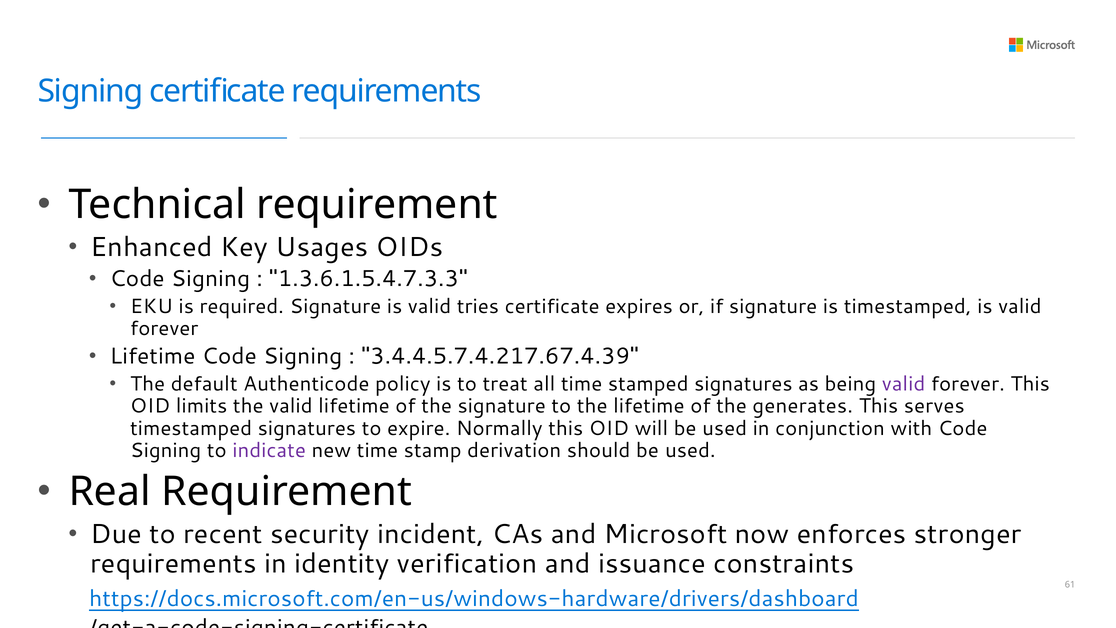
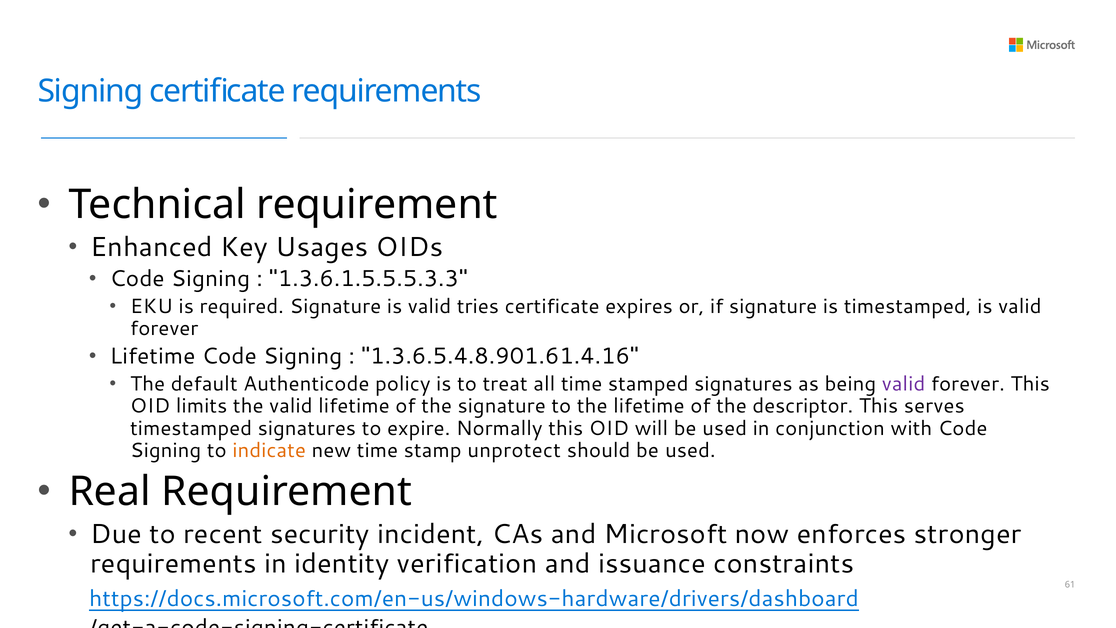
1.3.6.1.5.4.7.3.3: 1.3.6.1.5.4.7.3.3 -> 1.3.6.1.5.5.5.3.3
3.4.4.5.7.4.217.67.4.39: 3.4.4.5.7.4.217.67.4.39 -> 1.3.6.5.4.8.901.61.4.16
generates: generates -> descriptor
indicate colour: purple -> orange
derivation: derivation -> unprotect
